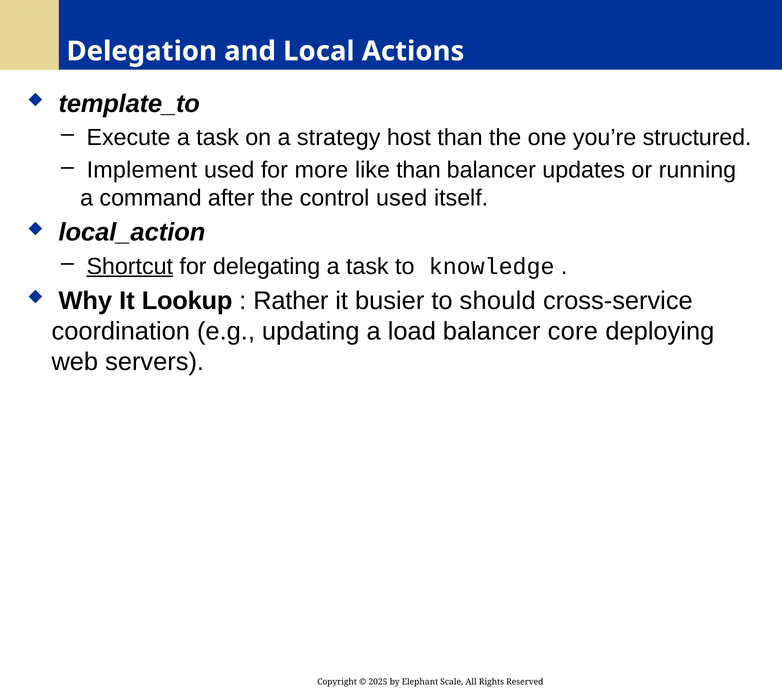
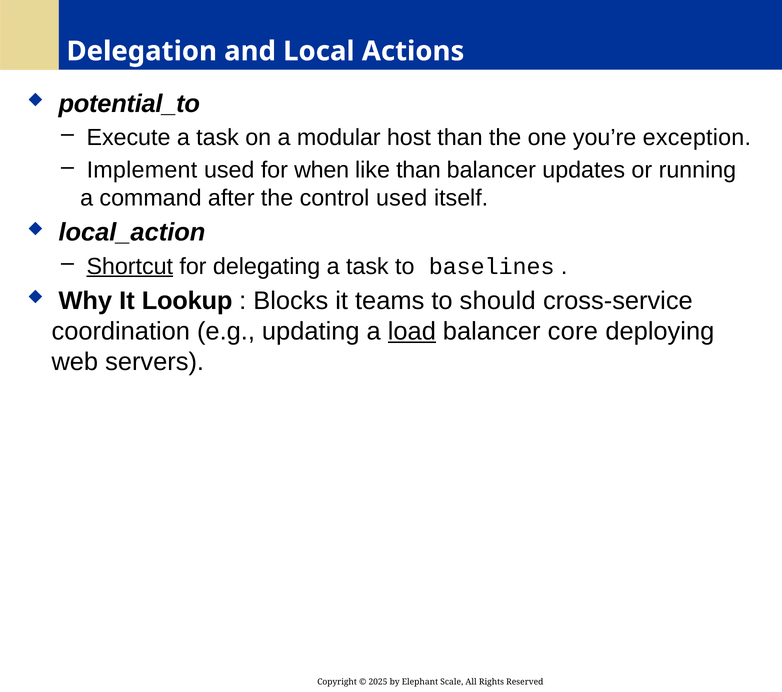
template_to: template_to -> potential_to
strategy: strategy -> modular
structured: structured -> exception
more: more -> when
knowledge: knowledge -> baselines
Rather: Rather -> Blocks
busier: busier -> teams
load underline: none -> present
